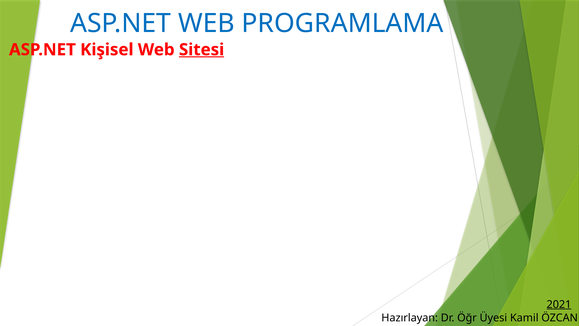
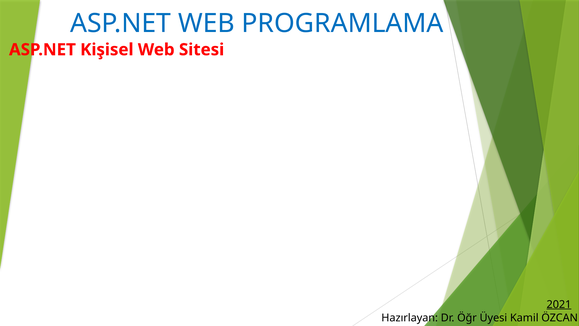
Sitesi underline: present -> none
